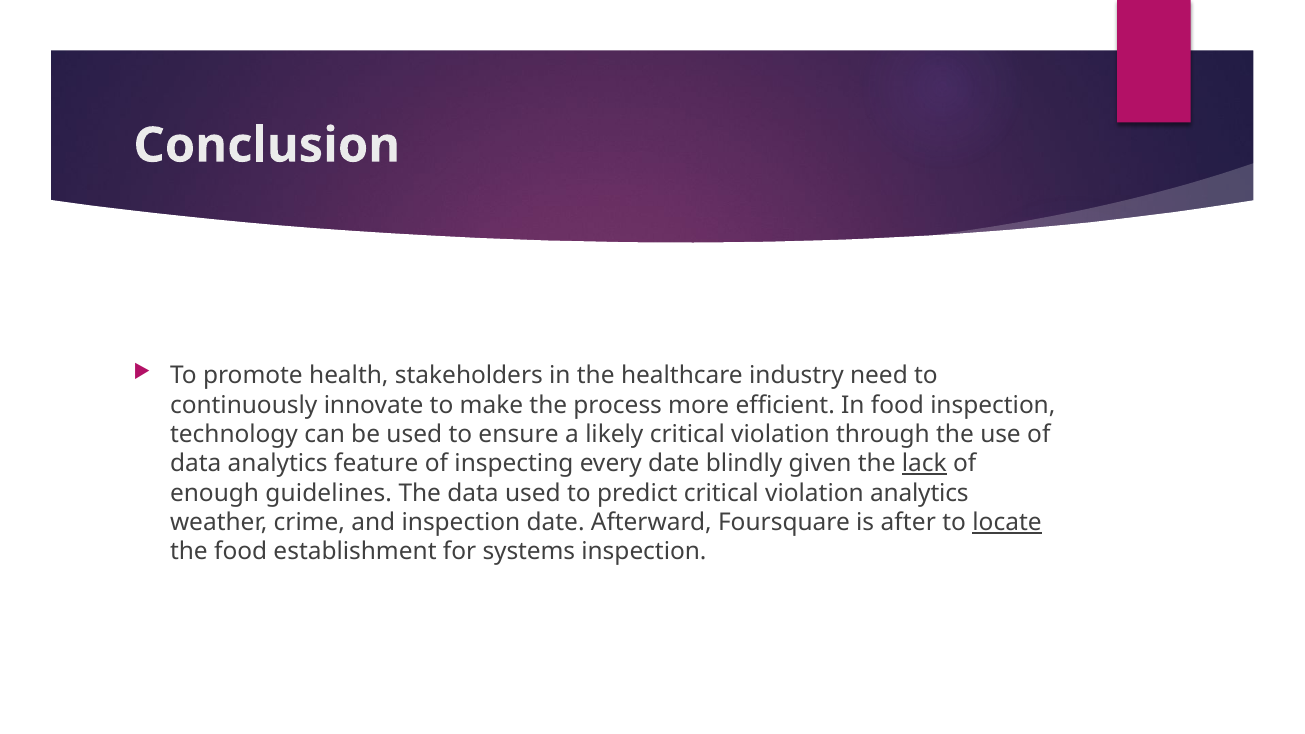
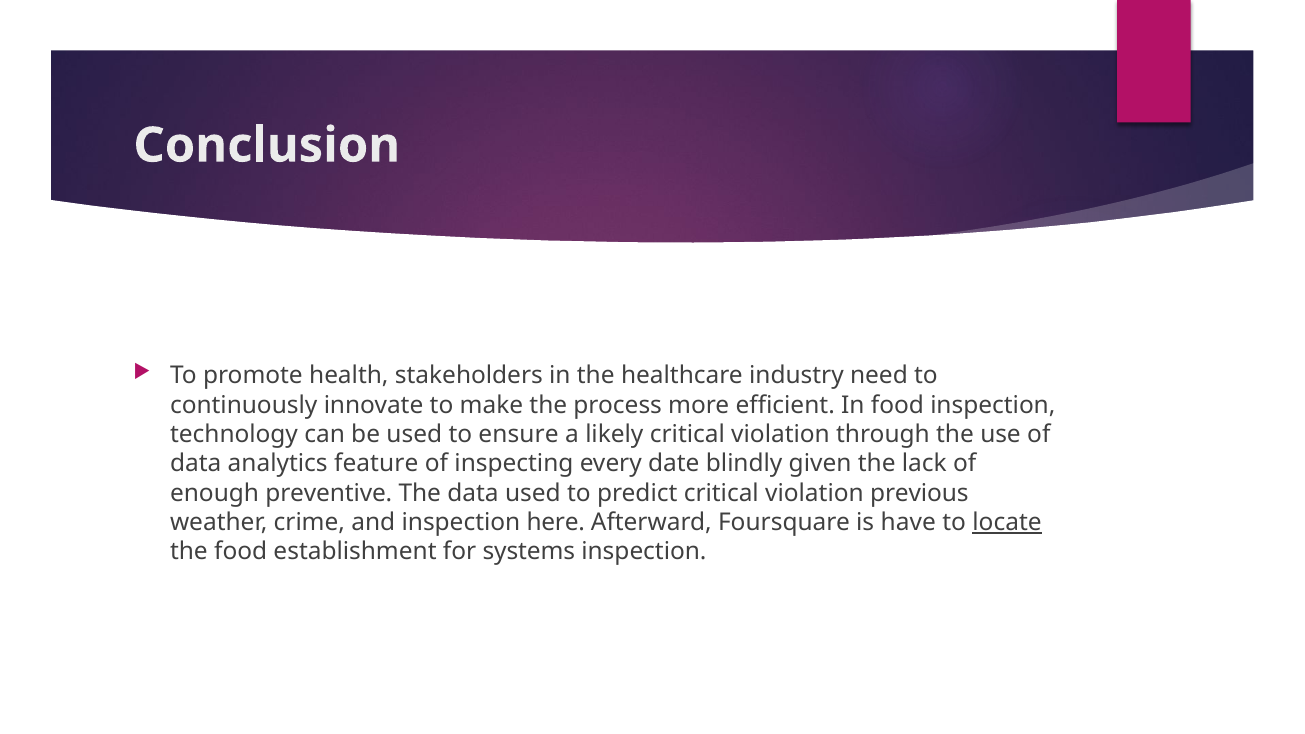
lack underline: present -> none
guidelines: guidelines -> preventive
violation analytics: analytics -> previous
inspection date: date -> here
after: after -> have
